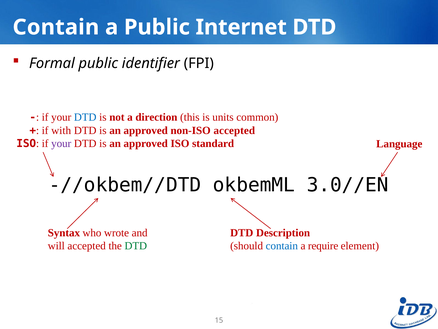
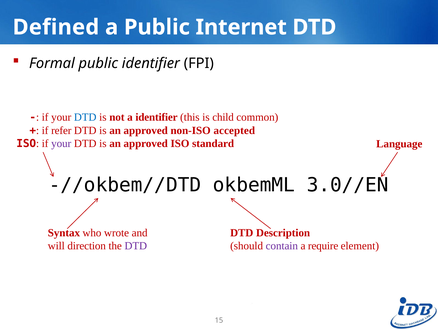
Contain at (56, 27): Contain -> Defined
a direction: direction -> identifier
units: units -> child
with: with -> refer
will accepted: accepted -> direction
DTD at (136, 246) colour: green -> purple
contain at (282, 246) colour: blue -> purple
